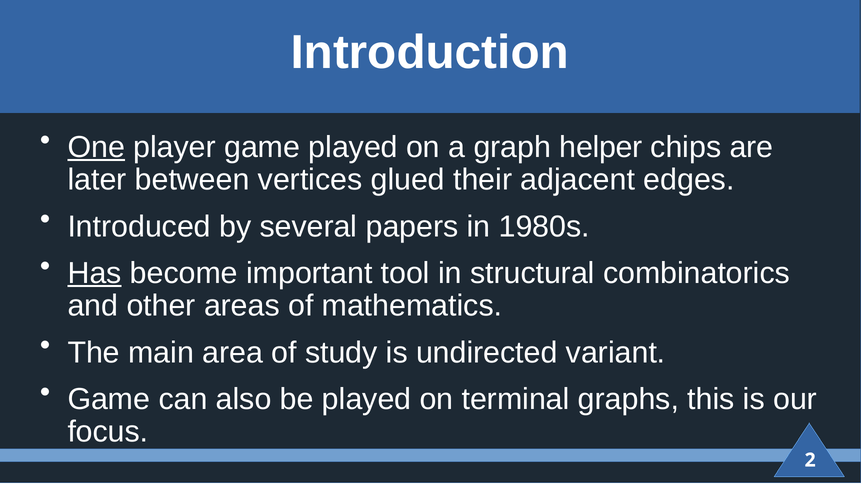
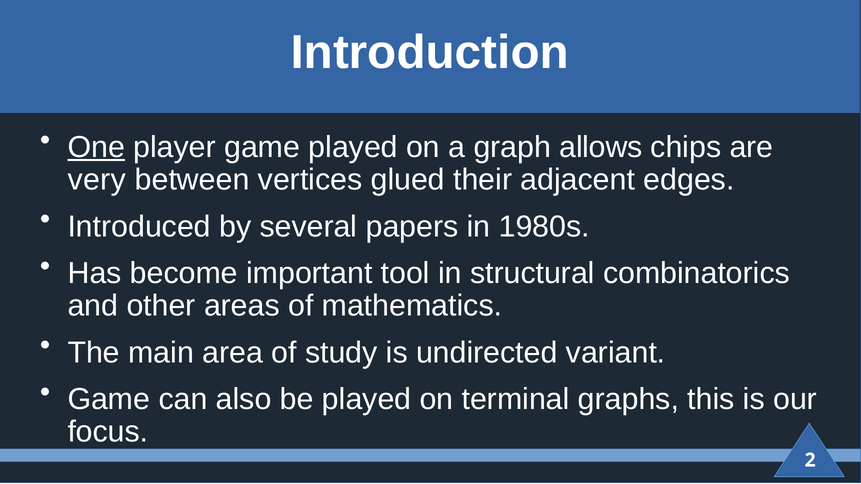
helper: helper -> allows
later: later -> very
Has underline: present -> none
